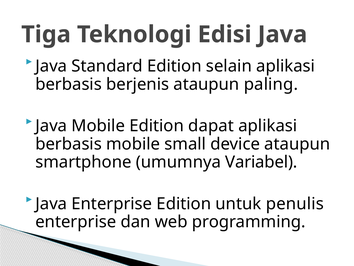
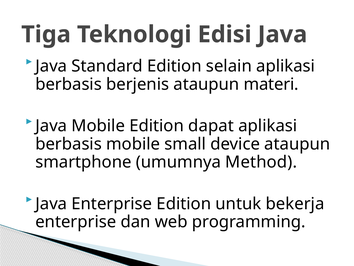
paling: paling -> materi
Variabel: Variabel -> Method
penulis: penulis -> bekerja
